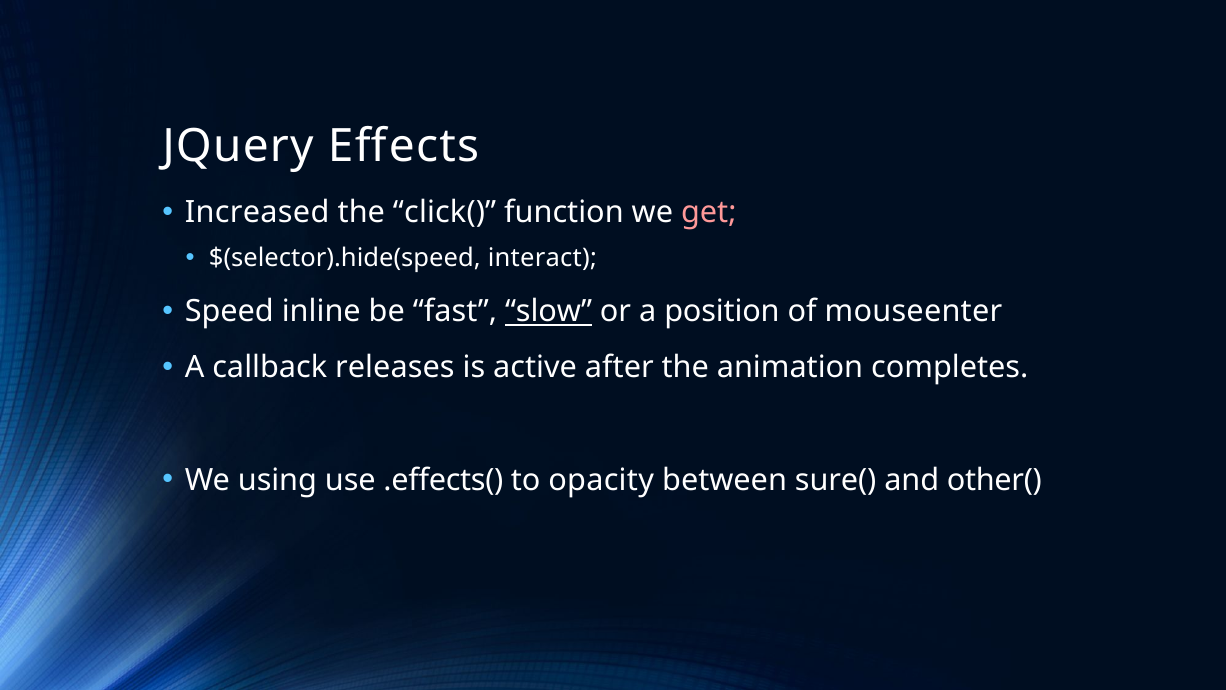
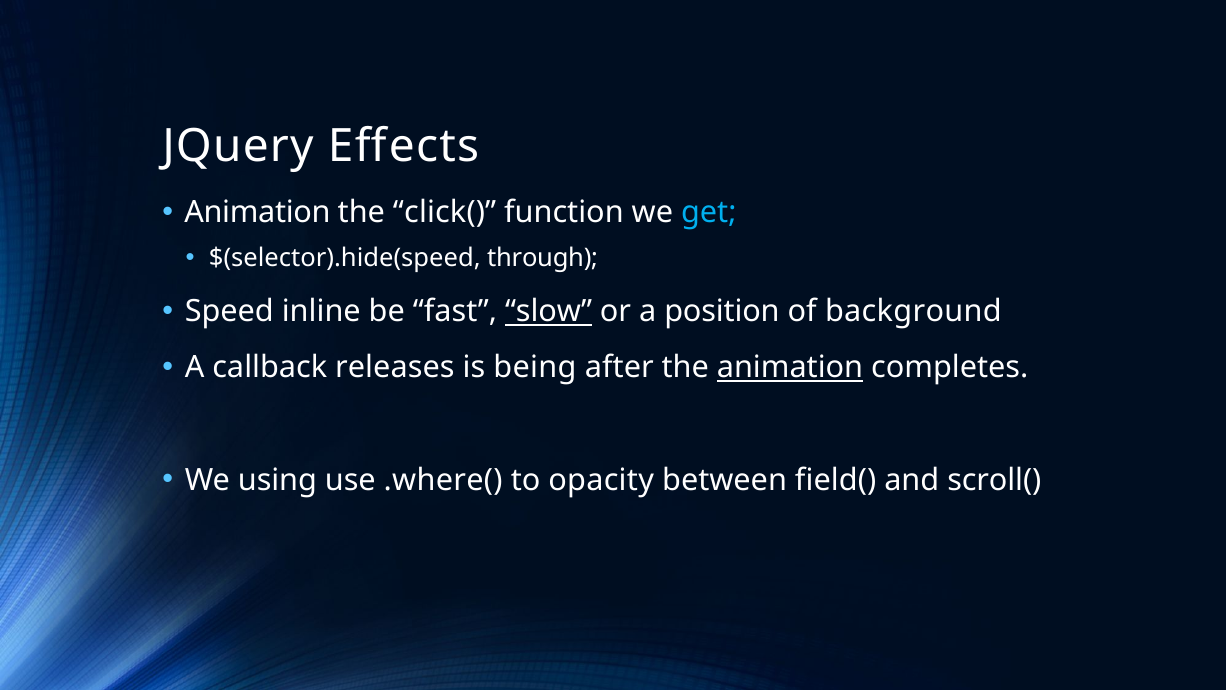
Increased at (257, 213): Increased -> Animation
get colour: pink -> light blue
interact: interact -> through
mouseenter: mouseenter -> background
active: active -> being
animation at (790, 368) underline: none -> present
.effects(: .effects( -> .where(
sure(: sure( -> field(
other(: other( -> scroll(
